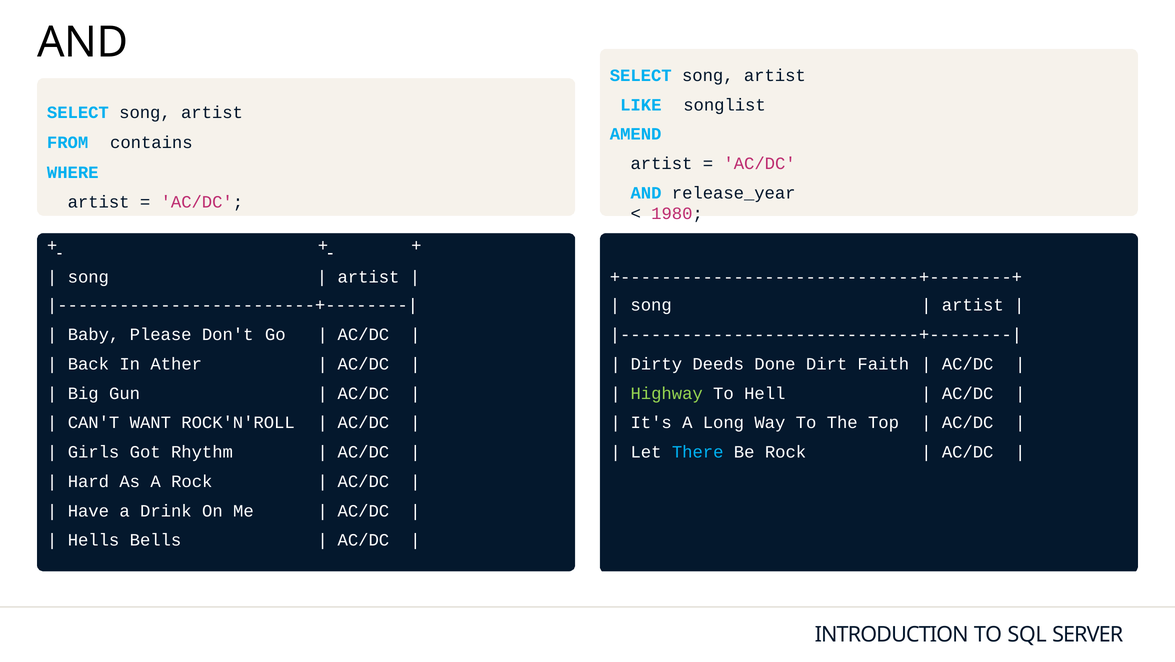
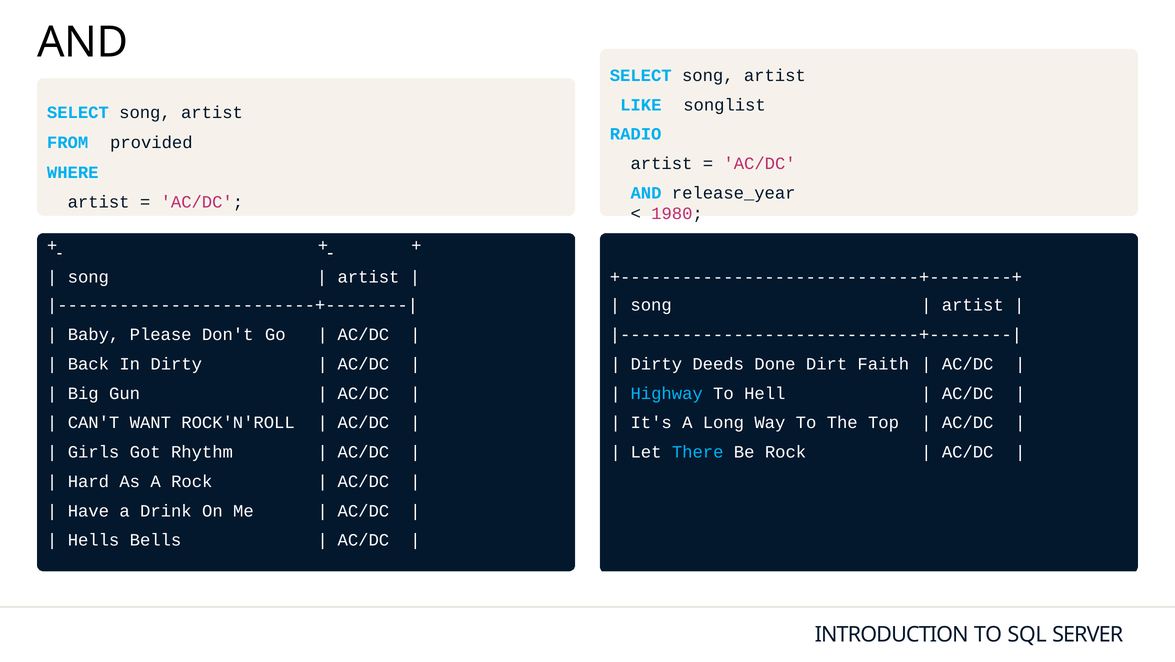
AMEND: AMEND -> RADIO
contains: contains -> provided
In Ather: Ather -> Dirty
Highway colour: light green -> light blue
